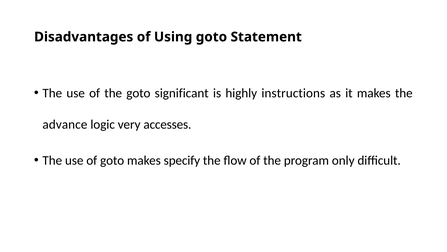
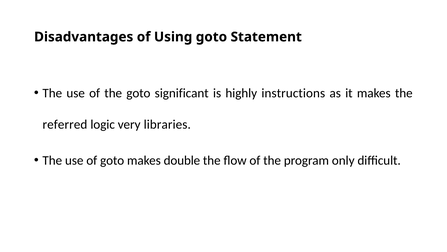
advance: advance -> referred
accesses: accesses -> libraries
specify: specify -> double
